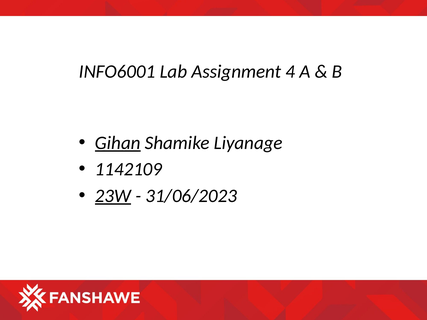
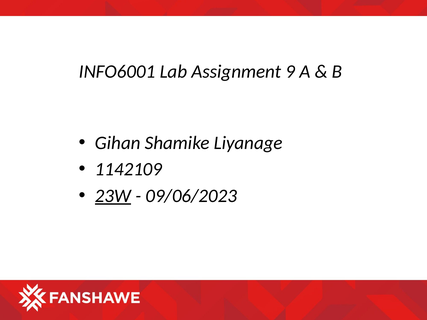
4: 4 -> 9
Gihan underline: present -> none
31/06/2023: 31/06/2023 -> 09/06/2023
